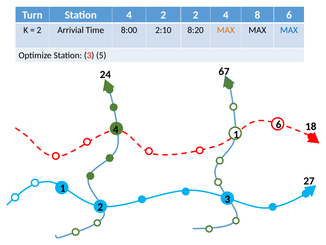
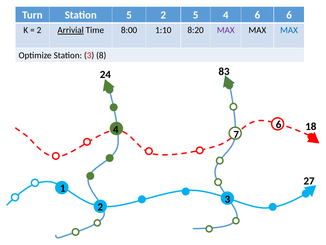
Station 4: 4 -> 5
2 2: 2 -> 5
4 8: 8 -> 6
Arrivial underline: none -> present
2:10: 2:10 -> 1:10
MAX at (226, 30) colour: orange -> purple
5: 5 -> 8
67: 67 -> 83
4 1: 1 -> 7
